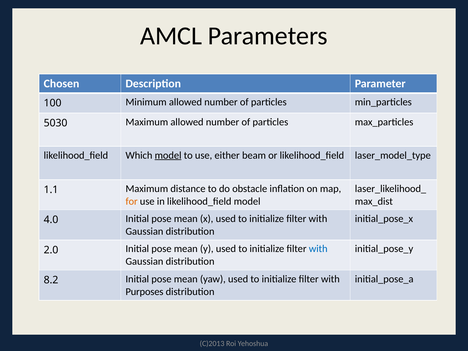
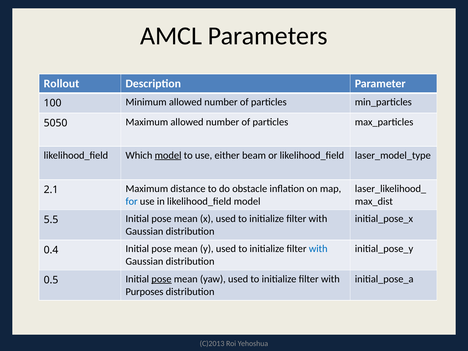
Chosen: Chosen -> Rollout
5030: 5030 -> 5050
1.1: 1.1 -> 2.1
for colour: orange -> blue
4.0: 4.0 -> 5.5
2.0: 2.0 -> 0.4
8.2: 8.2 -> 0.5
pose at (161, 279) underline: none -> present
